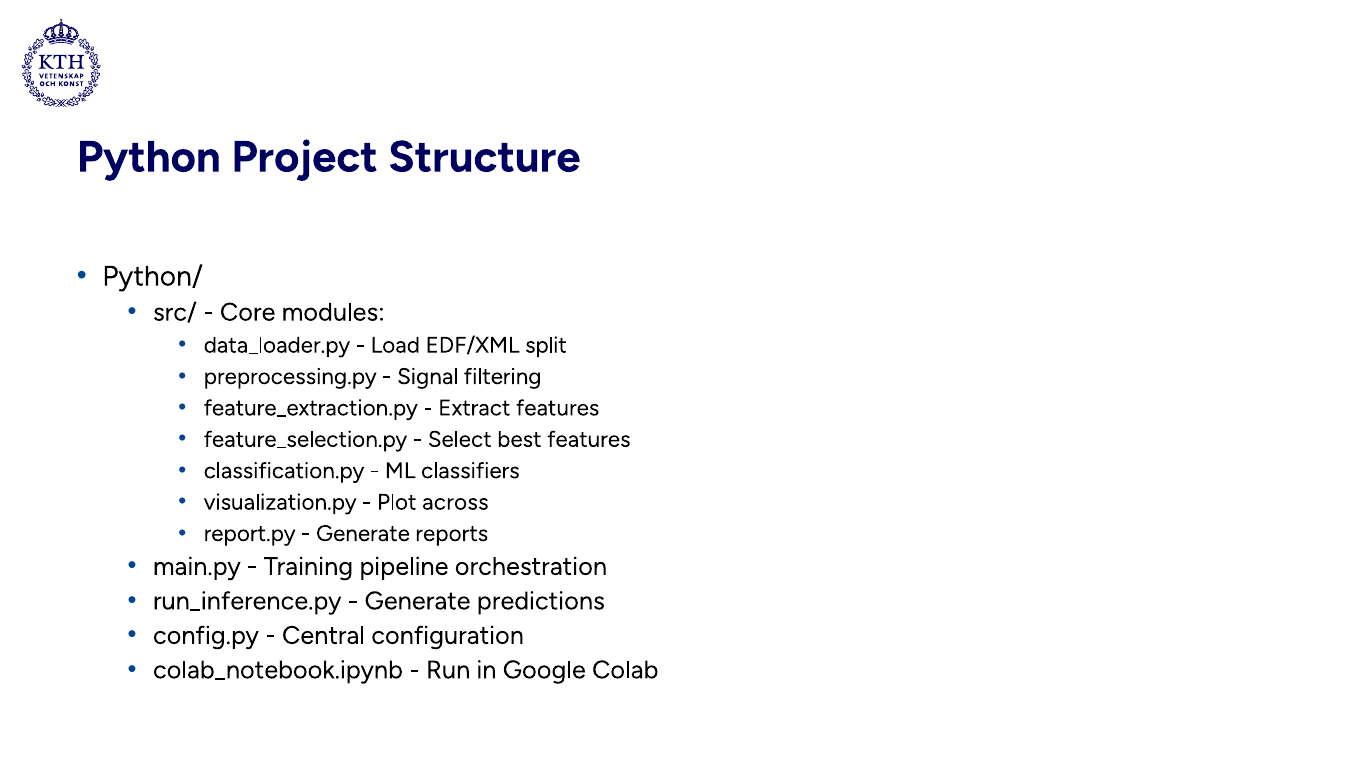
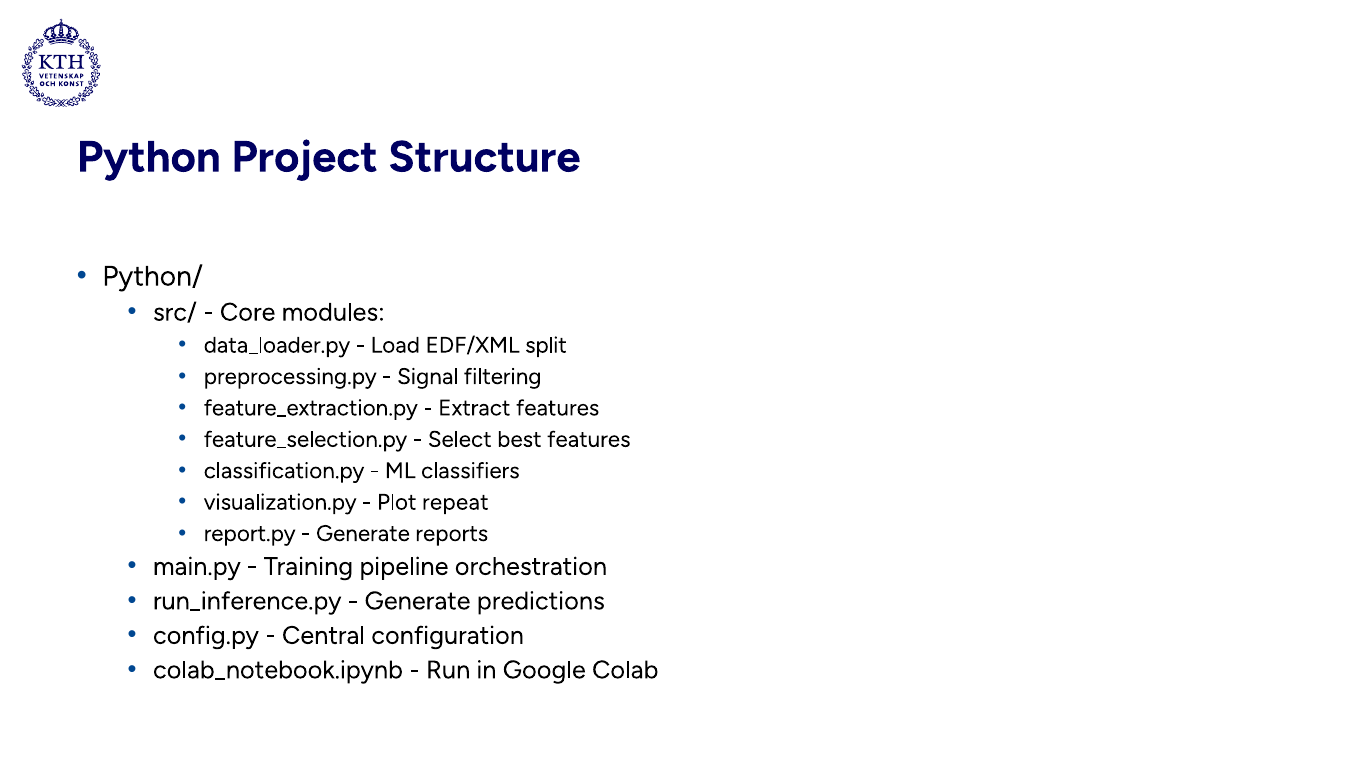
across: across -> repeat
